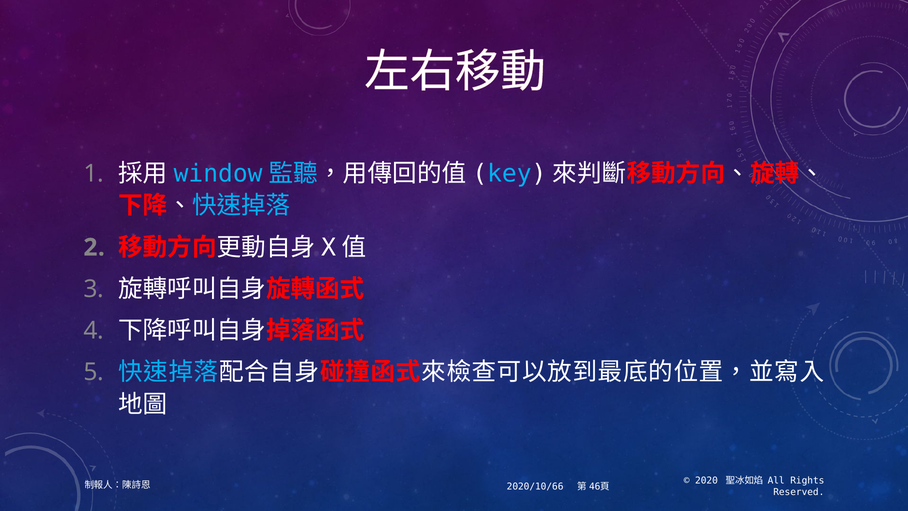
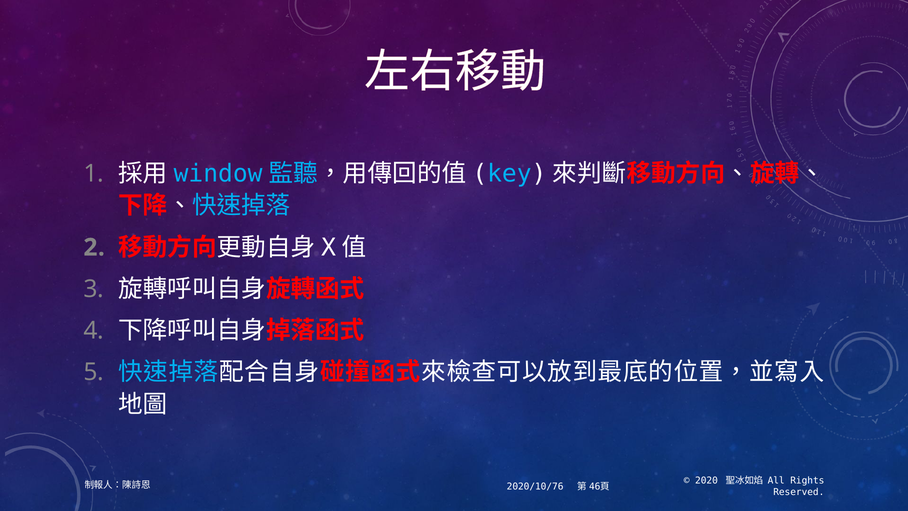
2020/10/66: 2020/10/66 -> 2020/10/76
